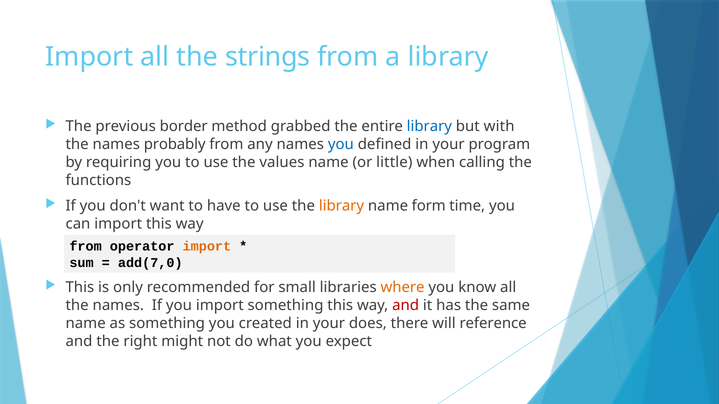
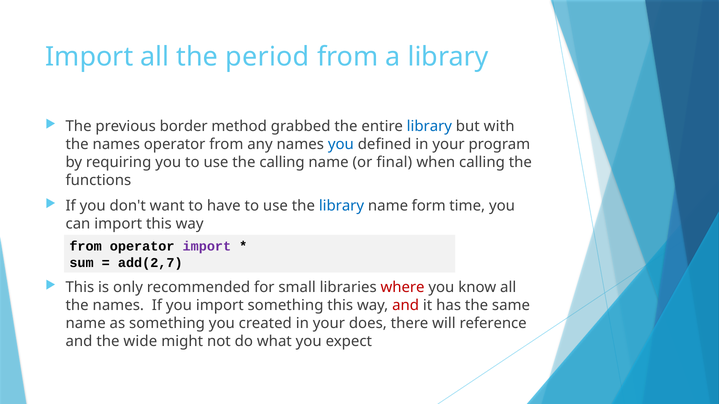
strings: strings -> period
names probably: probably -> operator
the values: values -> calling
little: little -> final
library at (341, 206) colour: orange -> blue
import at (207, 247) colour: orange -> purple
add(7,0: add(7,0 -> add(2,7
where colour: orange -> red
right: right -> wide
